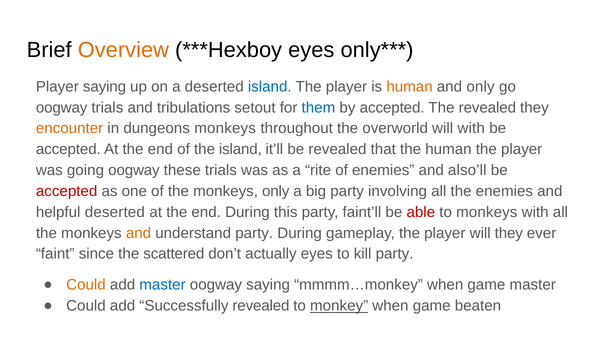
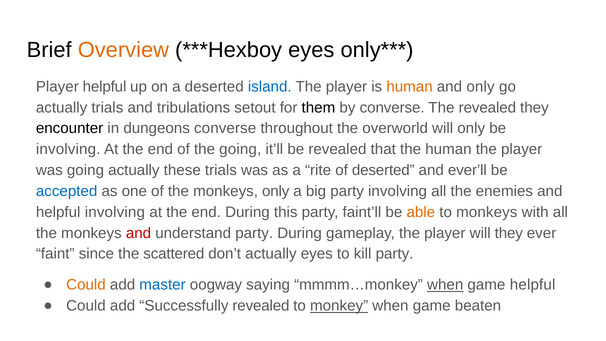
Player saying: saying -> helpful
oogway at (62, 108): oogway -> actually
them colour: blue -> black
by accepted: accepted -> converse
encounter colour: orange -> black
dungeons monkeys: monkeys -> converse
will with: with -> only
accepted at (68, 149): accepted -> involving
the island: island -> going
going oogway: oogway -> actually
of enemies: enemies -> deserted
also’ll: also’ll -> ever’ll
accepted at (67, 191) colour: red -> blue
helpful deserted: deserted -> involving
able colour: red -> orange
and at (139, 233) colour: orange -> red
when at (445, 285) underline: none -> present
game master: master -> helpful
